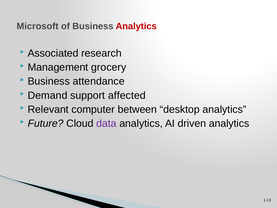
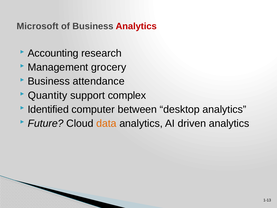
Associated: Associated -> Accounting
Demand: Demand -> Quantity
affected: affected -> complex
Relevant: Relevant -> Identified
data colour: purple -> orange
